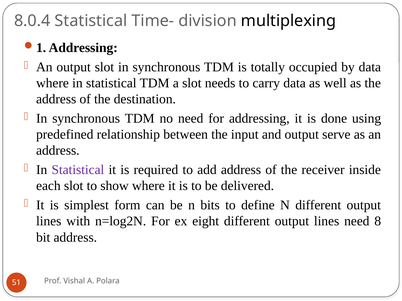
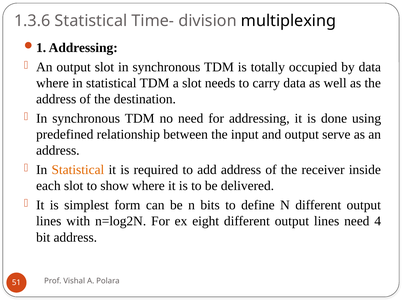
8.0.4: 8.0.4 -> 1.3.6
Statistical at (78, 170) colour: purple -> orange
8: 8 -> 4
